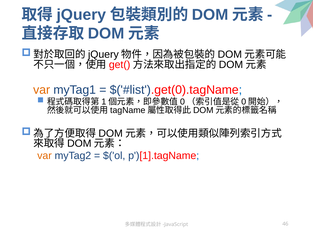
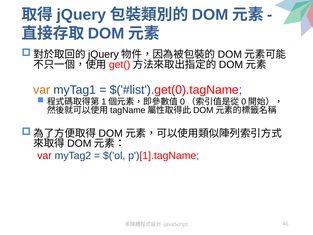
var at (44, 155) colour: orange -> red
